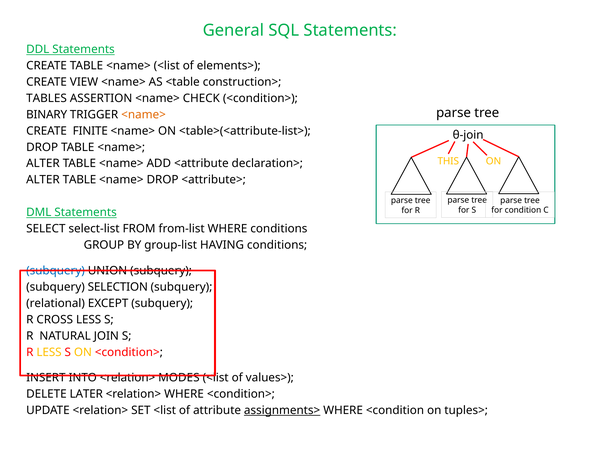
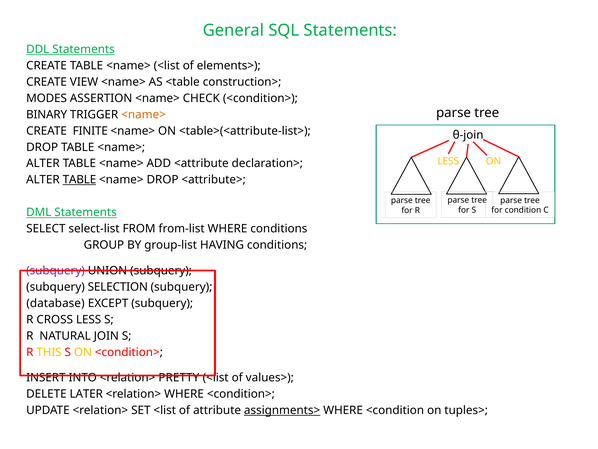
TABLES: TABLES -> MODES
THIS at (448, 161): THIS -> LESS
TABLE at (79, 180) underline: none -> present
subquery at (56, 270) colour: blue -> purple
relational: relational -> database
R LESS: LESS -> THIS
MODES: MODES -> PRETTY
